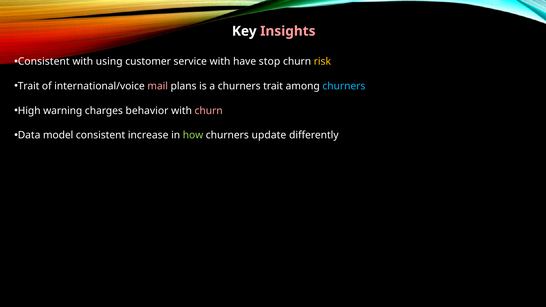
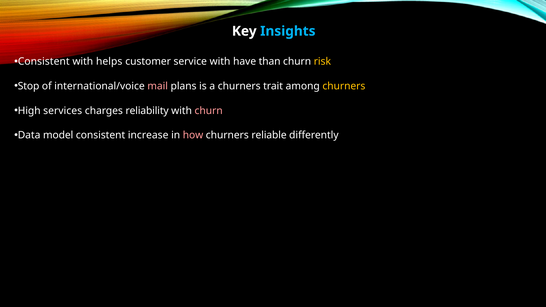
Insights colour: pink -> light blue
using: using -> helps
stop: stop -> than
Trait at (29, 86): Trait -> Stop
churners at (344, 86) colour: light blue -> yellow
warning: warning -> services
behavior: behavior -> reliability
how colour: light green -> pink
update: update -> reliable
